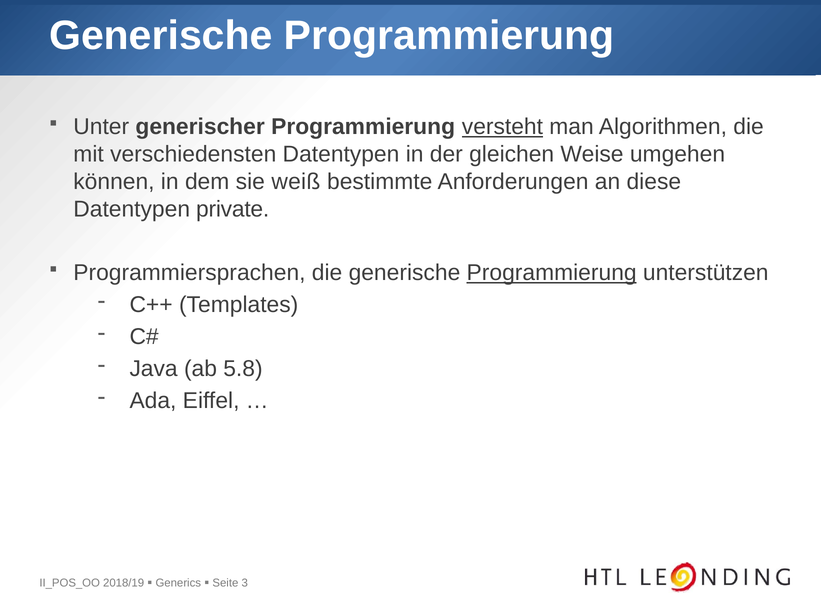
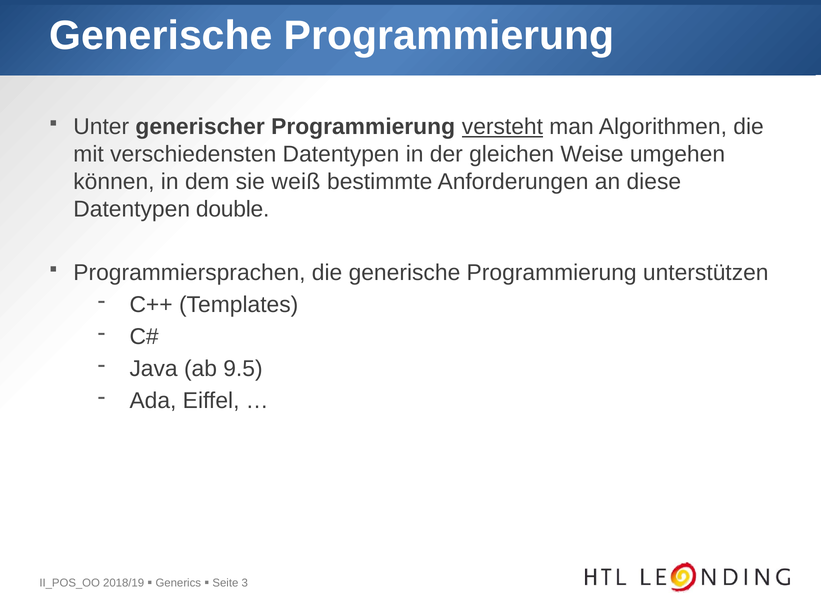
private: private -> double
Programmierung at (552, 273) underline: present -> none
5.8: 5.8 -> 9.5
